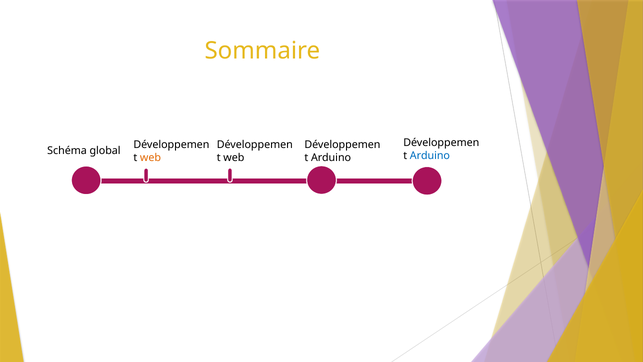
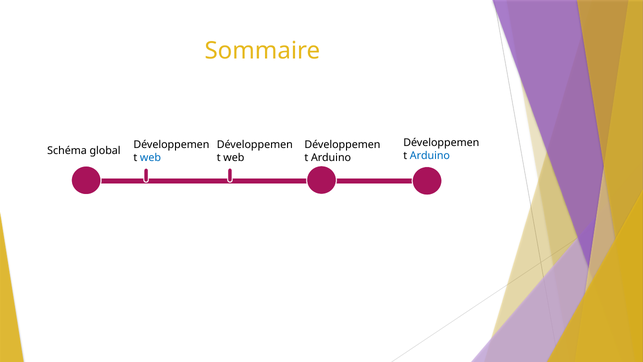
web at (150, 157) colour: orange -> blue
